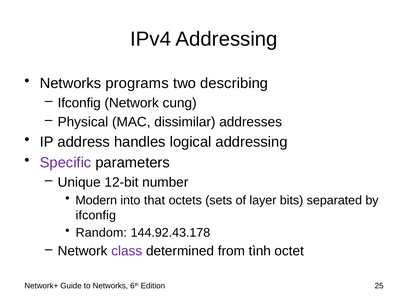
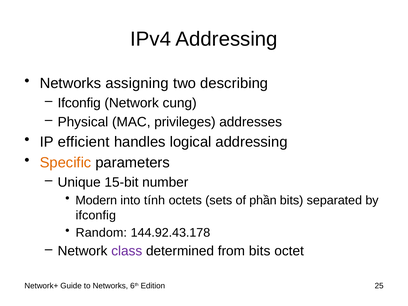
programs: programs -> assigning
dissimilar: dissimilar -> privileges
address: address -> efficient
Specific colour: purple -> orange
12-bit: 12-bit -> 15-bit
that: that -> tính
layer: layer -> phần
from tình: tình -> bits
